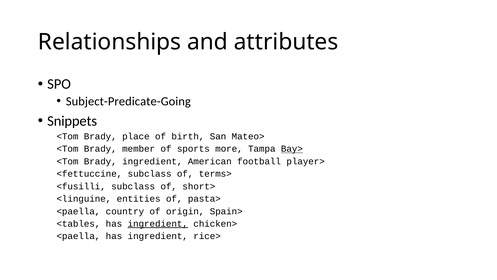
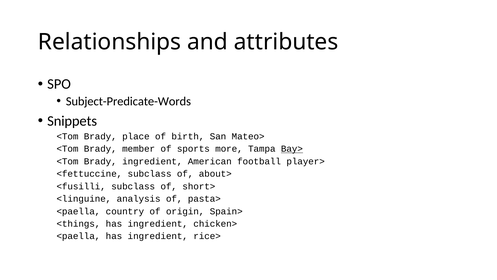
Subject-Predicate-Going: Subject-Predicate-Going -> Subject-Predicate-Words
terms>: terms> -> about>
entities: entities -> analysis
<tables: <tables -> <things
ingredient at (158, 223) underline: present -> none
